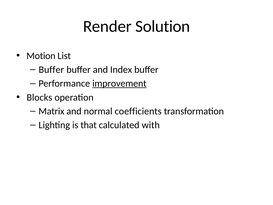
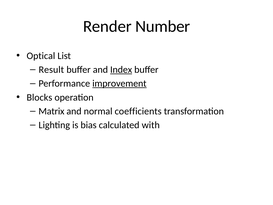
Solution: Solution -> Number
Motion: Motion -> Optical
Buffer at (51, 70): Buffer -> Result
Index underline: none -> present
that: that -> bias
